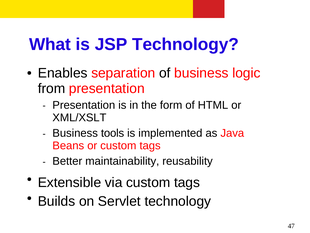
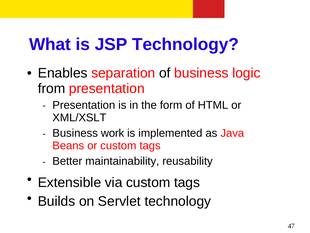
tools: tools -> work
